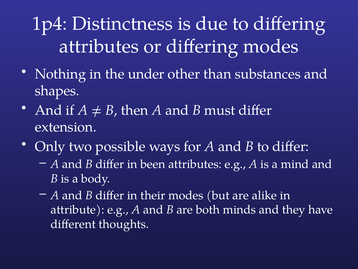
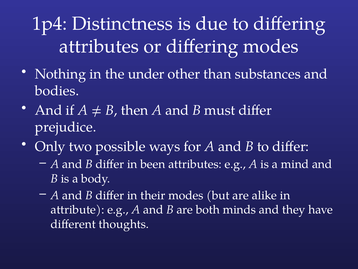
shapes: shapes -> bodies
extension: extension -> prejudice
